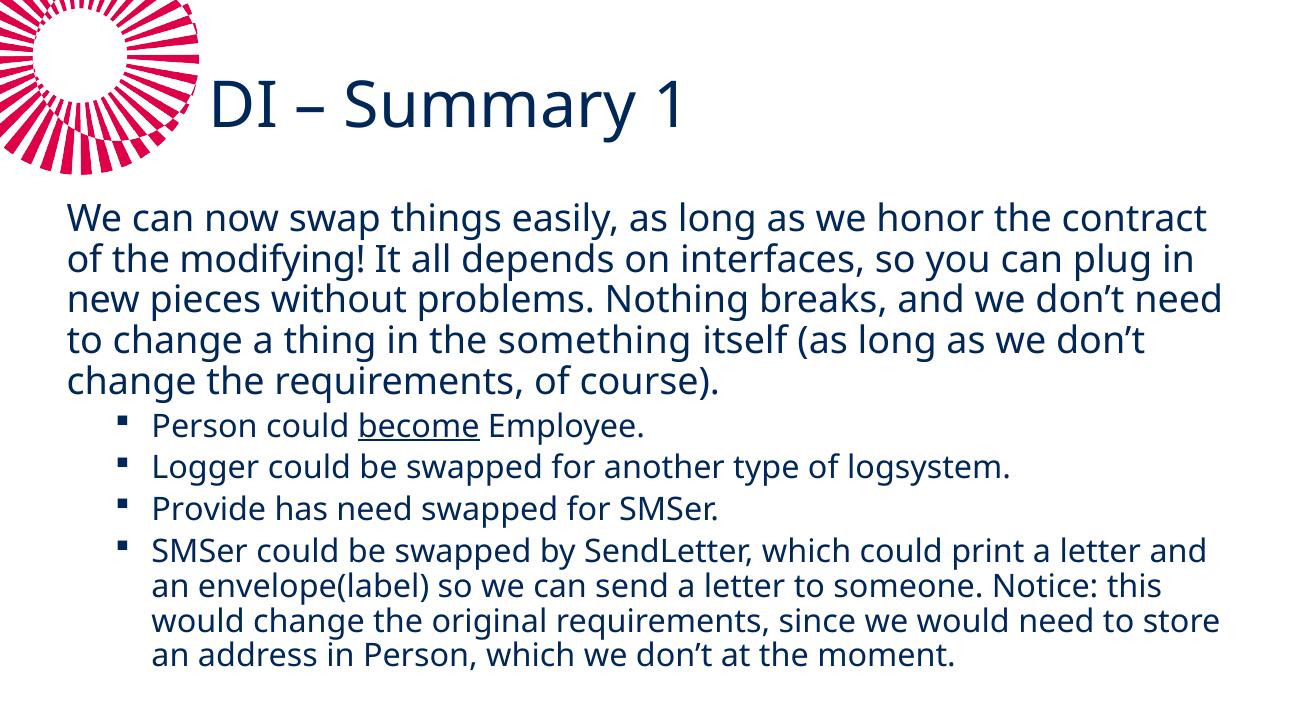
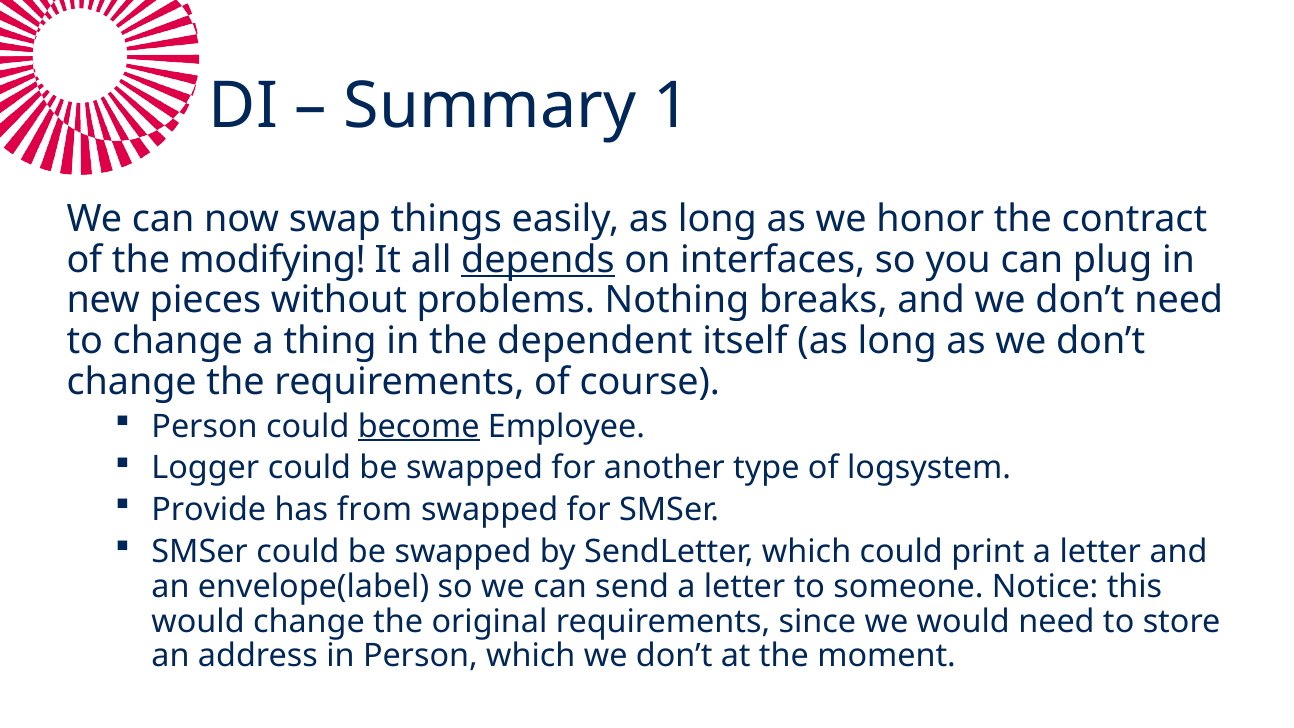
depends underline: none -> present
something: something -> dependent
has need: need -> from
